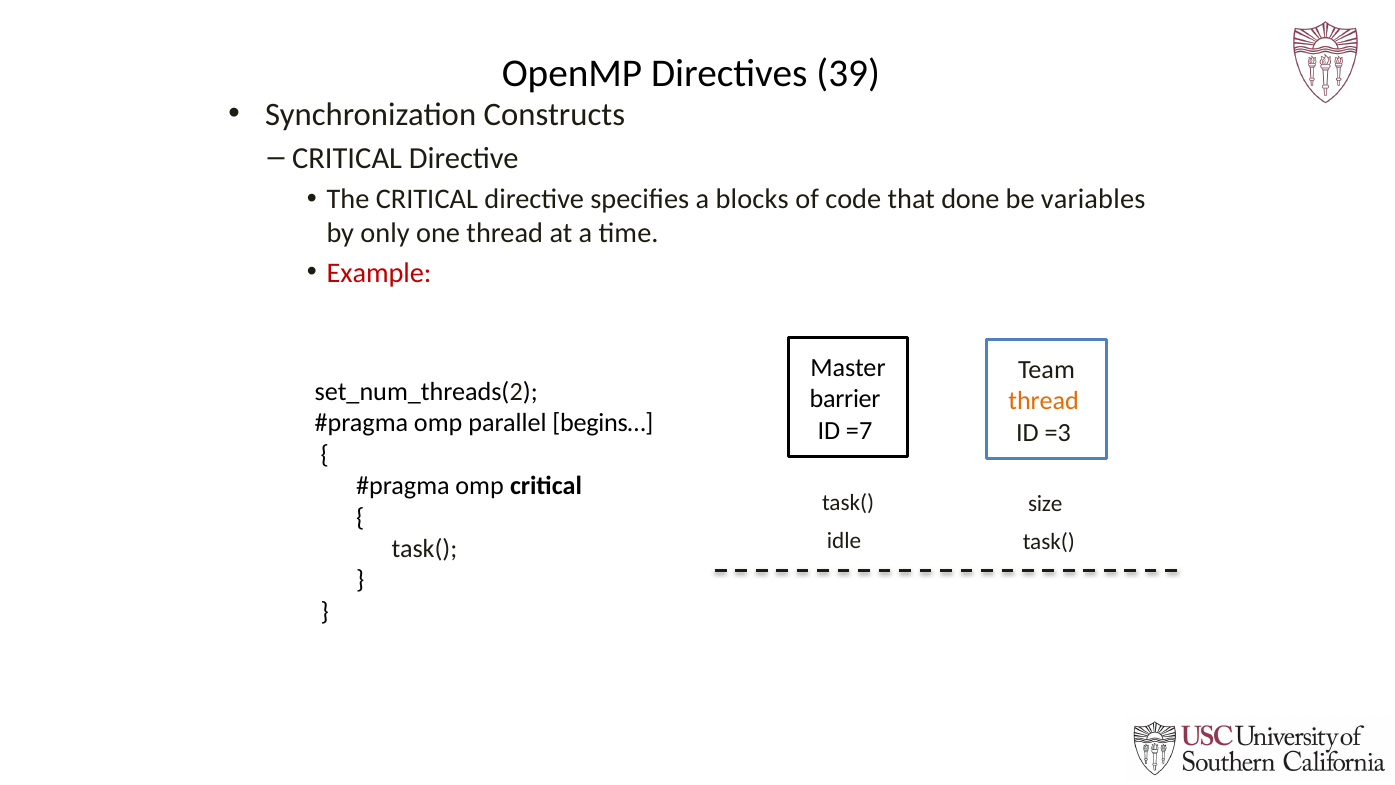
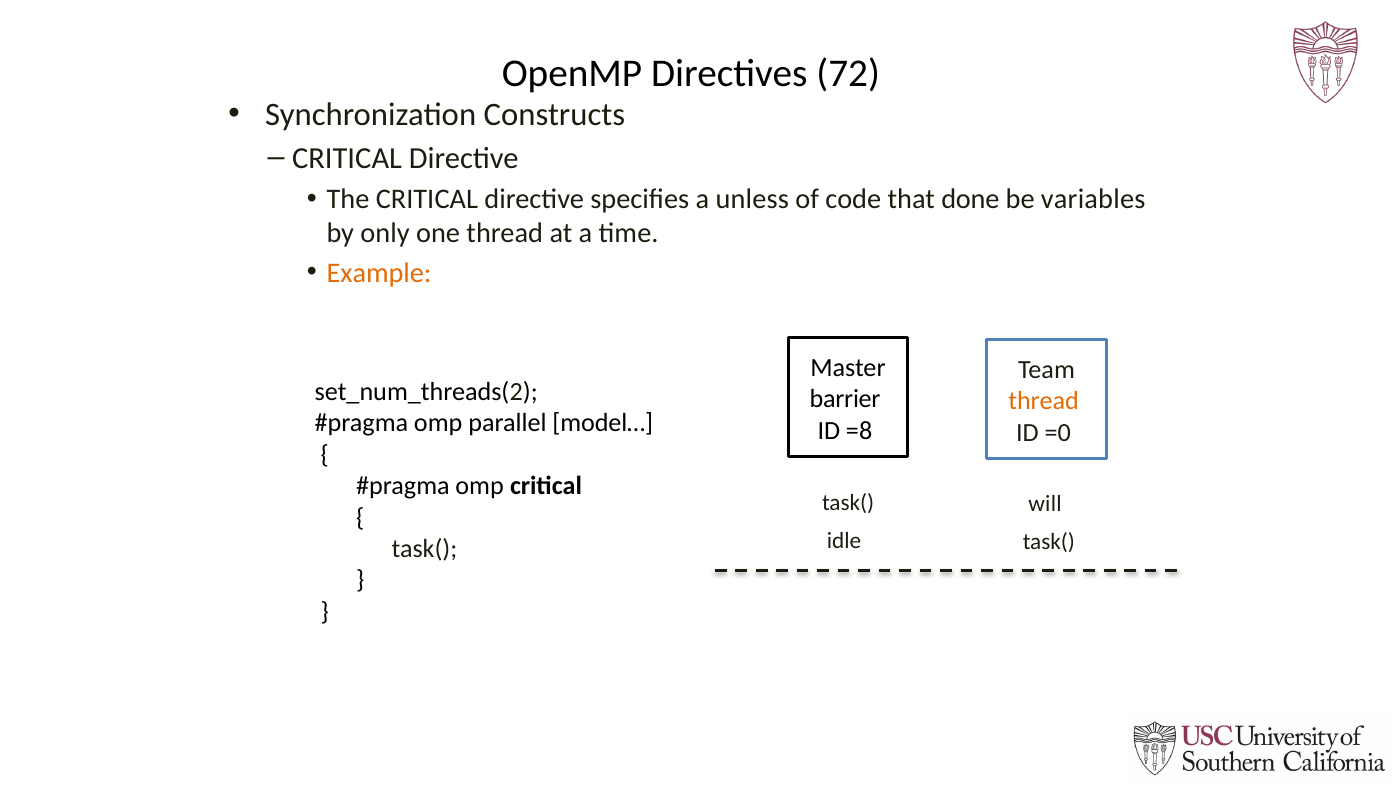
39: 39 -> 72
blocks: blocks -> unless
Example colour: red -> orange
begins…: begins… -> model…
=7: =7 -> =8
=3: =3 -> =0
size: size -> will
